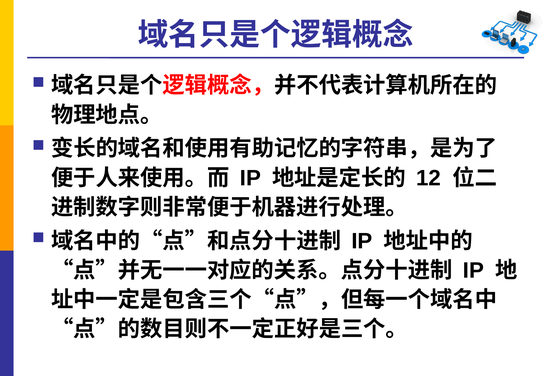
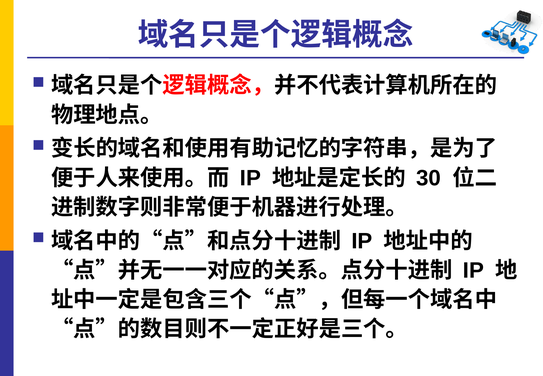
12: 12 -> 30
